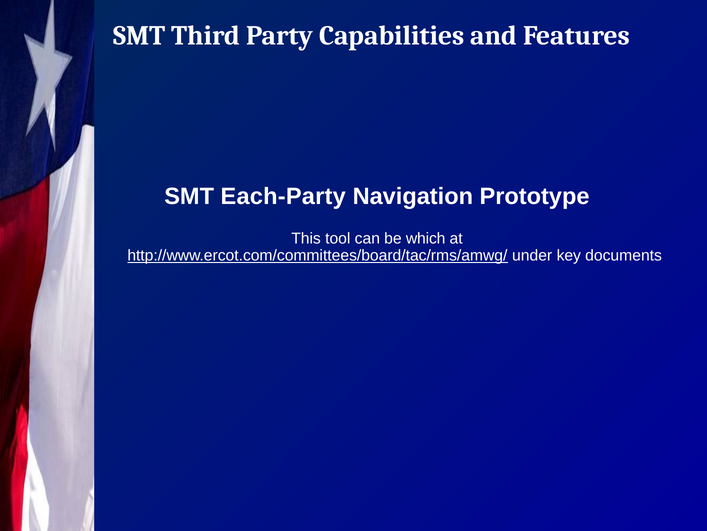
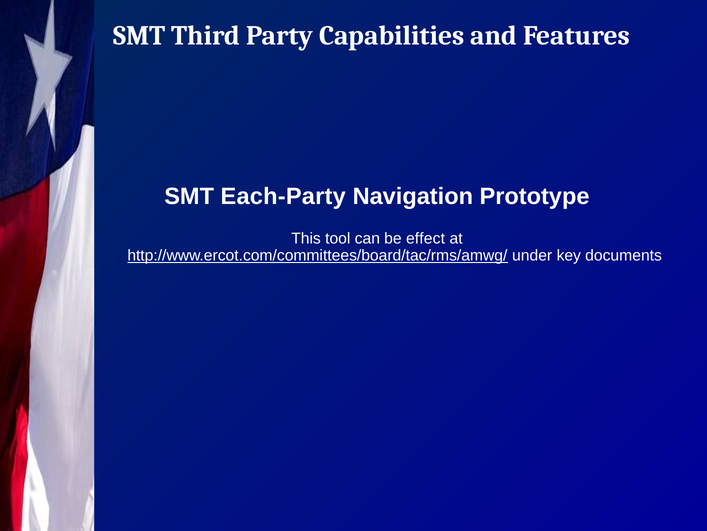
which: which -> effect
